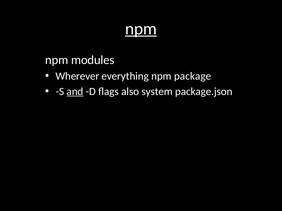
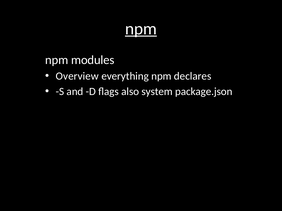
Wherever: Wherever -> Overview
package: package -> declares
and underline: present -> none
